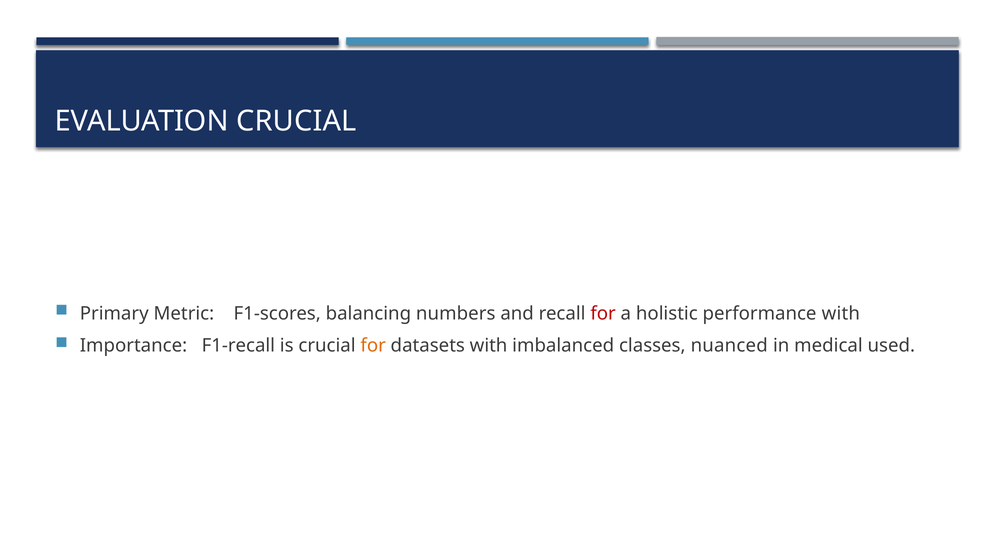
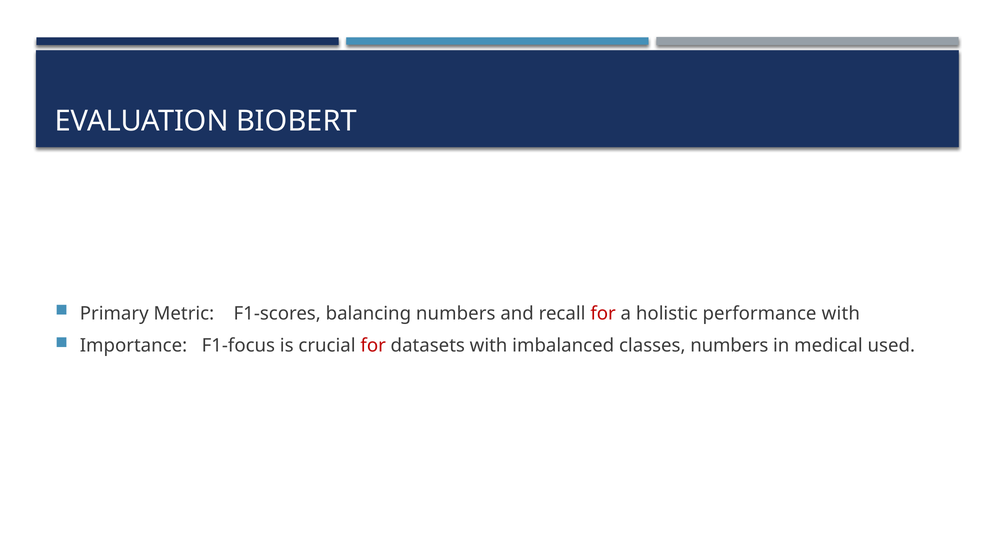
EVALUATION CRUCIAL: CRUCIAL -> BIOBERT
F1-recall: F1-recall -> F1-focus
for at (373, 346) colour: orange -> red
classes nuanced: nuanced -> numbers
